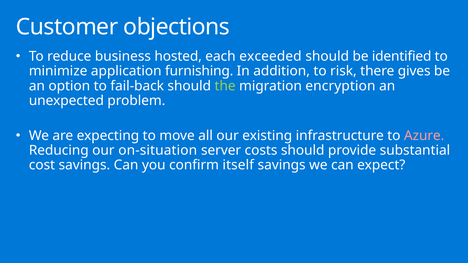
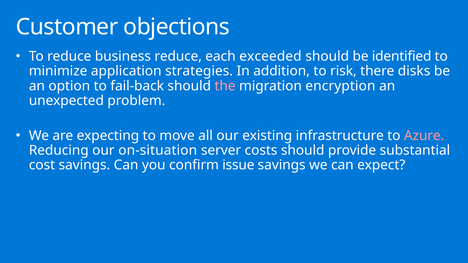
business hosted: hosted -> reduce
furnishing: furnishing -> strategies
gives: gives -> disks
the colour: light green -> pink
itself: itself -> issue
